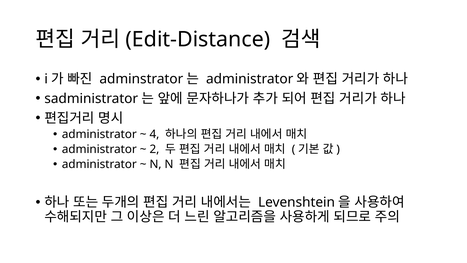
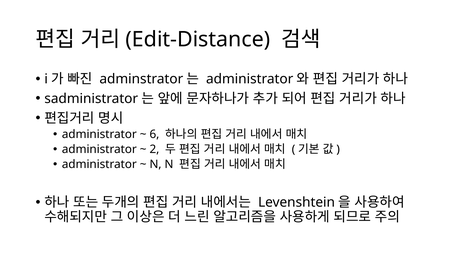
4: 4 -> 6
